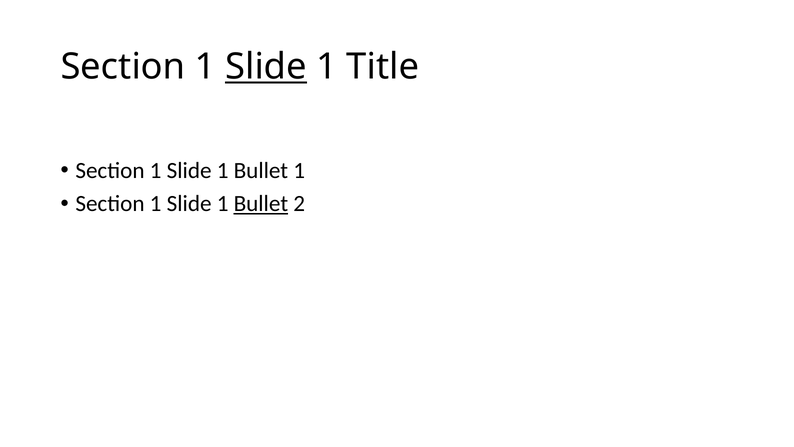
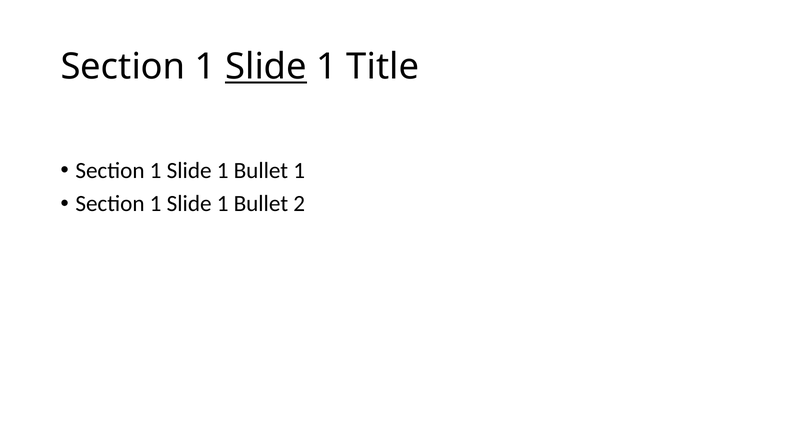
Bullet at (261, 204) underline: present -> none
